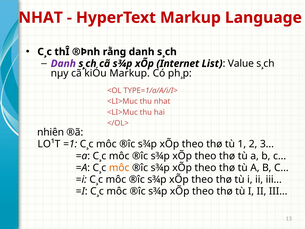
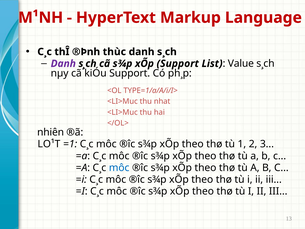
NHAT at (41, 18): NHAT -> M¹NH
rằng: rằng -> thùc
xÕp Internet: Internet -> Support
kiÓu Markup: Markup -> Support
môc at (119, 168) colour: orange -> blue
